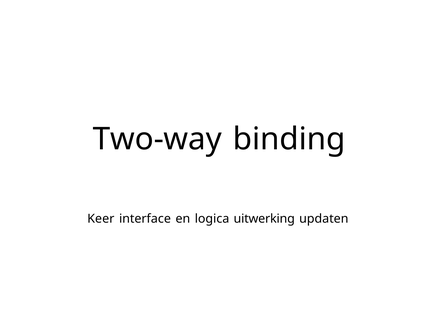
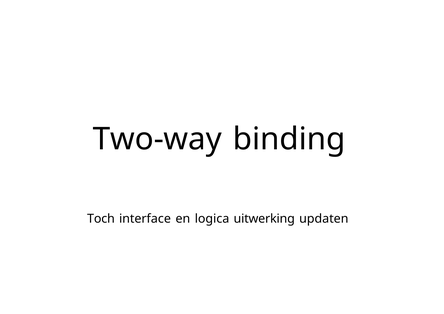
Keer: Keer -> Toch
